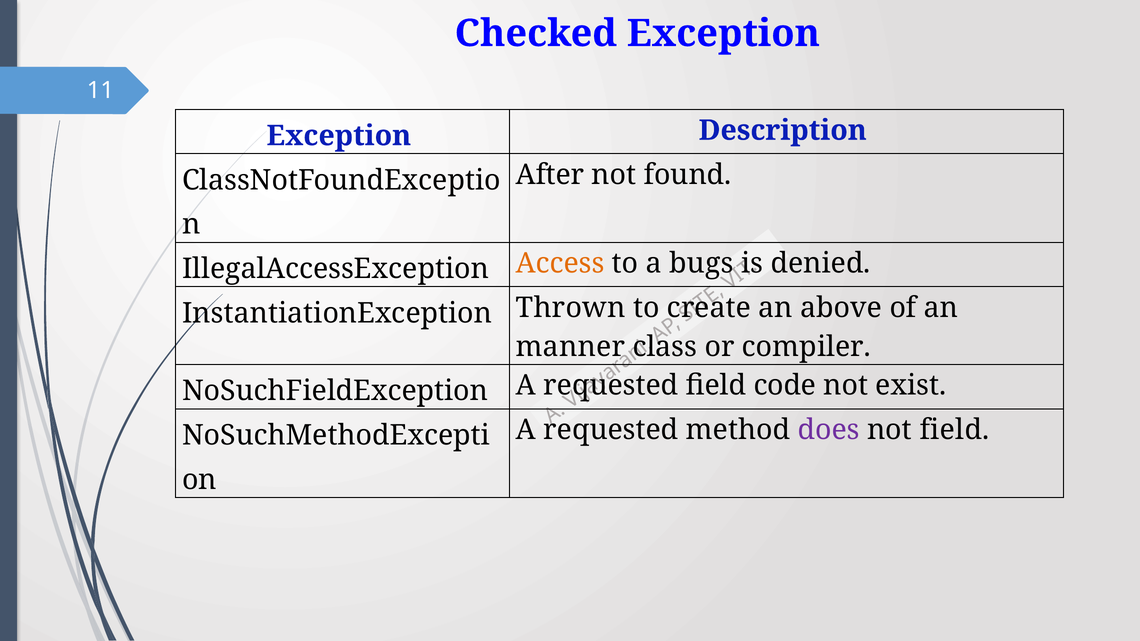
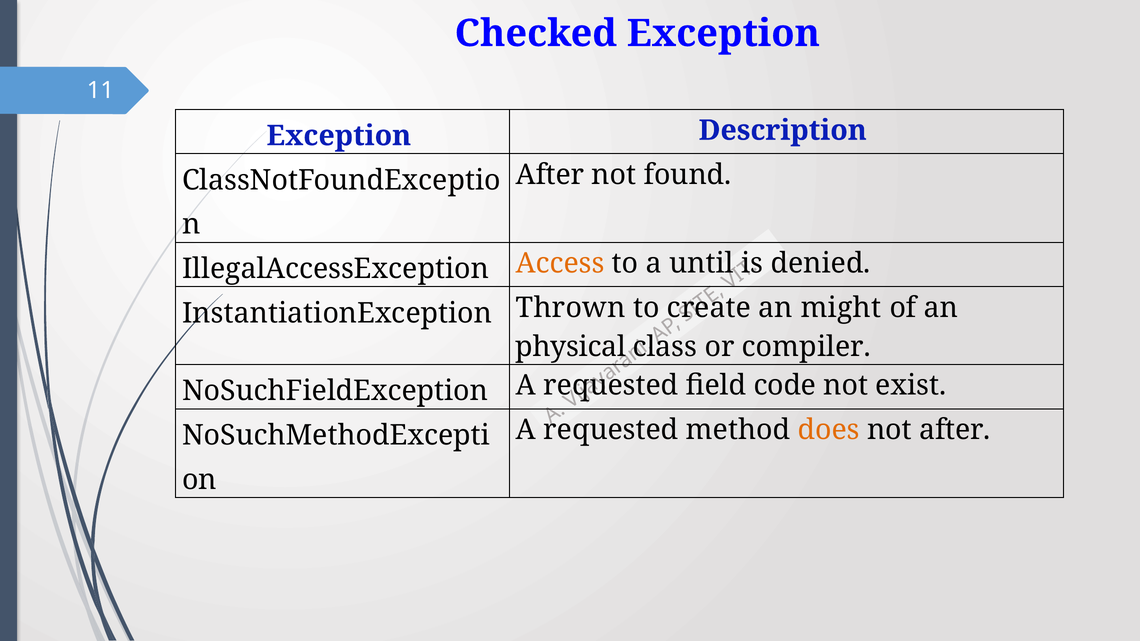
bugs: bugs -> until
above: above -> might
manner: manner -> physical
does colour: purple -> orange
not field: field -> after
